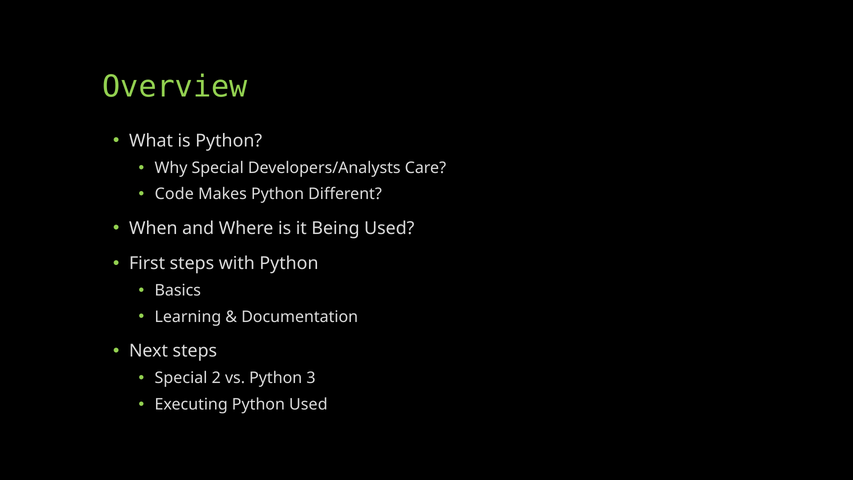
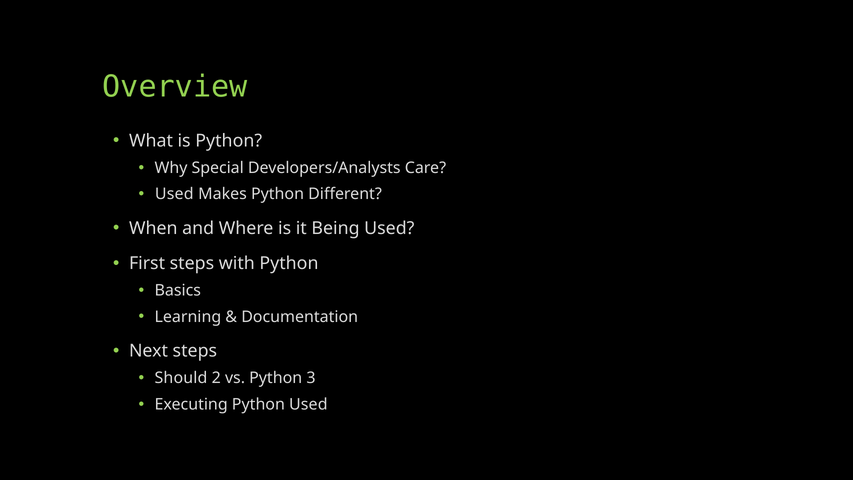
Code at (174, 194): Code -> Used
Special at (181, 378): Special -> Should
